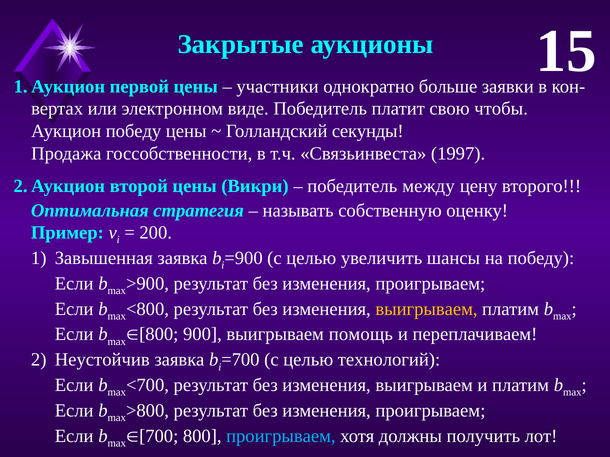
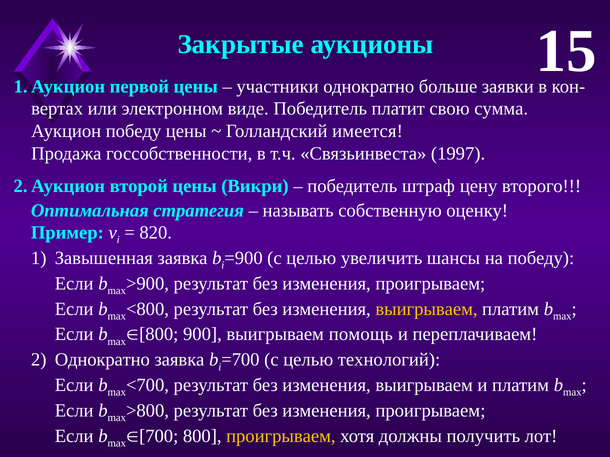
чтобы: чтобы -> сумма
секунды: секунды -> имеется
между: между -> штраф
200: 200 -> 820
Неустойчив at (102, 360): Неустойчив -> Однократно
проигрываем at (281, 436) colour: light blue -> yellow
